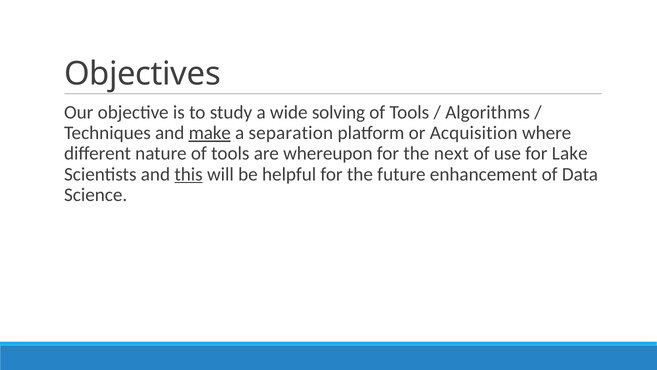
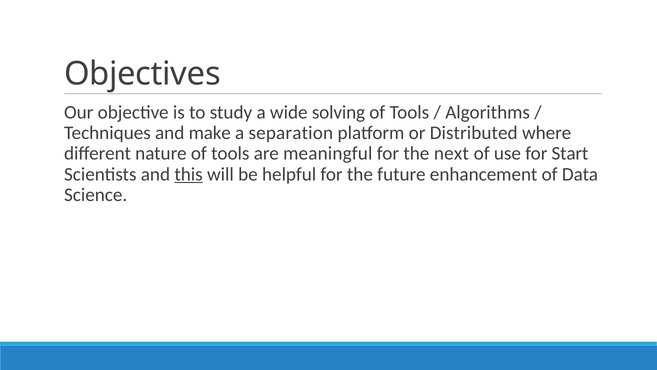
make underline: present -> none
Acquisition: Acquisition -> Distributed
whereupon: whereupon -> meaningful
Lake: Lake -> Start
